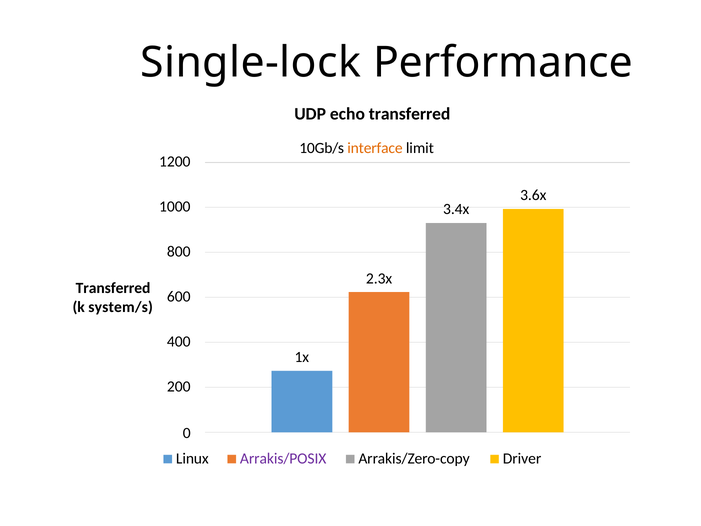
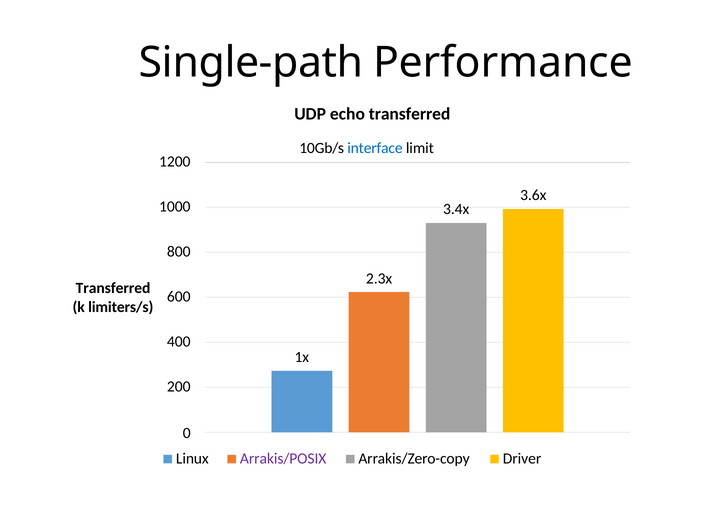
Single-lock: Single-lock -> Single-path
interface colour: orange -> blue
system/s: system/s -> limiters/s
